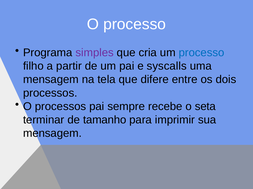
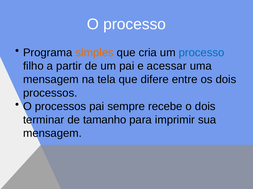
simples colour: purple -> orange
syscalls: syscalls -> acessar
o seta: seta -> dois
